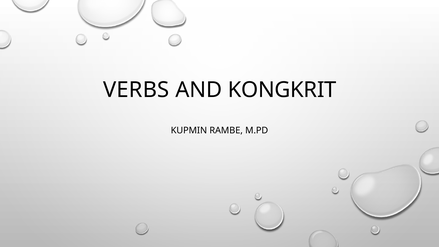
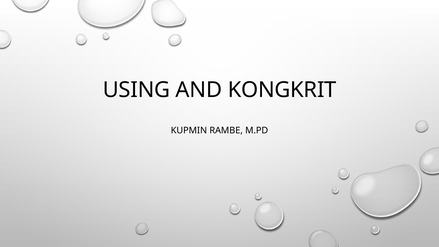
VERBS: VERBS -> USING
